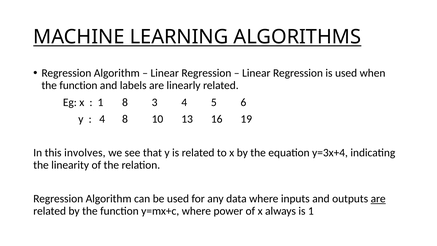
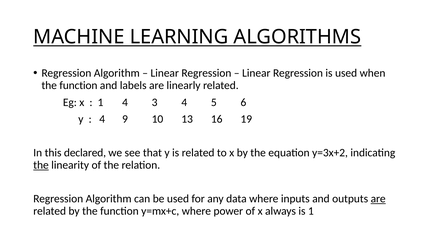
1 8: 8 -> 4
4 8: 8 -> 9
involves: involves -> declared
y=3x+4: y=3x+4 -> y=3x+2
the at (41, 165) underline: none -> present
